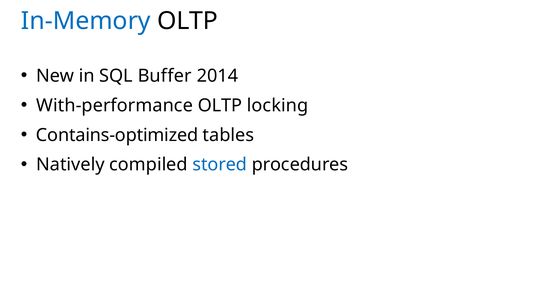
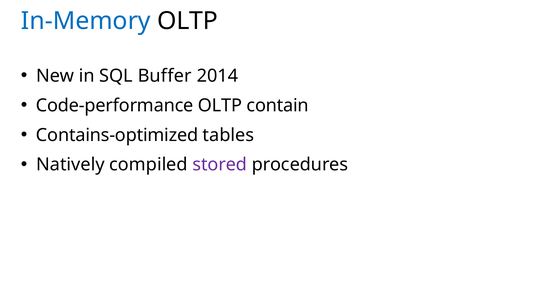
With-performance: With-performance -> Code-performance
locking: locking -> contain
stored colour: blue -> purple
